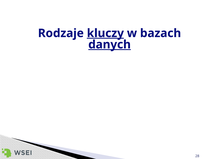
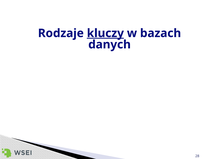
danych underline: present -> none
